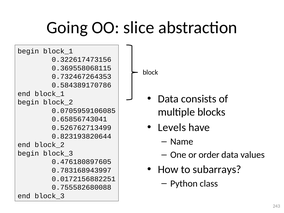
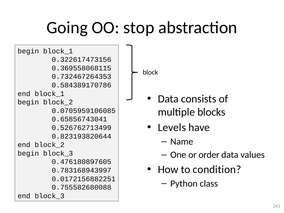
slice: slice -> stop
subarrays: subarrays -> condition
